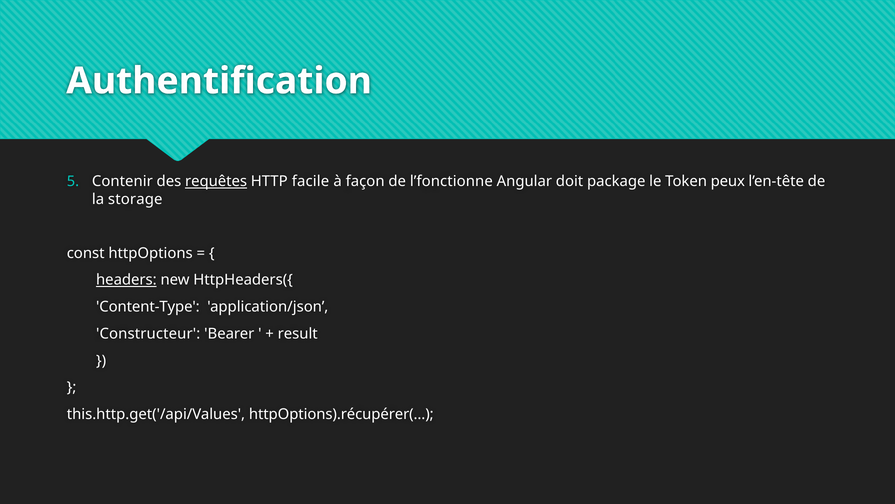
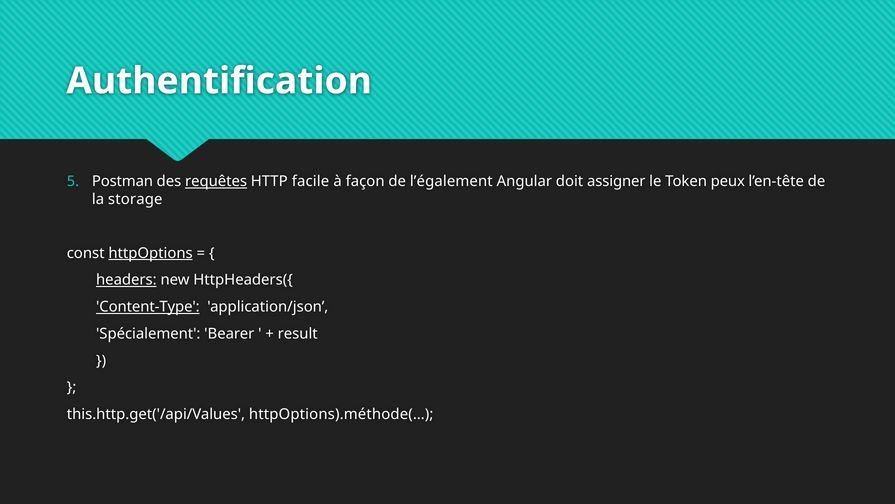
Contenir: Contenir -> Postman
l’fonctionne: l’fonctionne -> l’également
package: package -> assigner
httpOptions underline: none -> present
Content-Type underline: none -> present
Constructeur: Constructeur -> Spécialement
httpOptions).récupérer(…: httpOptions).récupérer(… -> httpOptions).méthode(…
